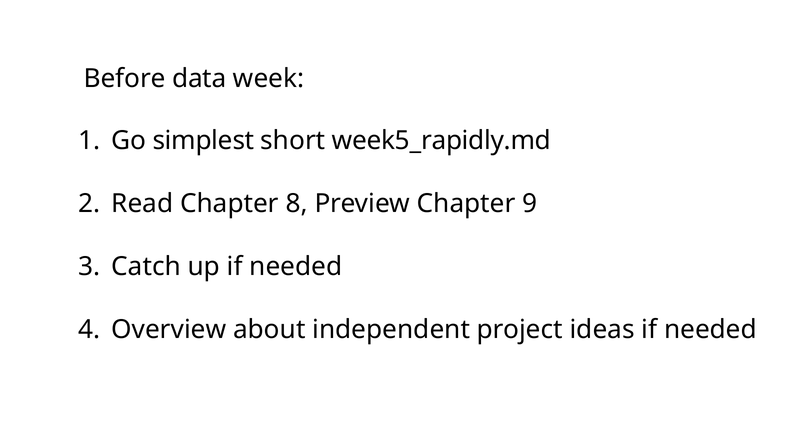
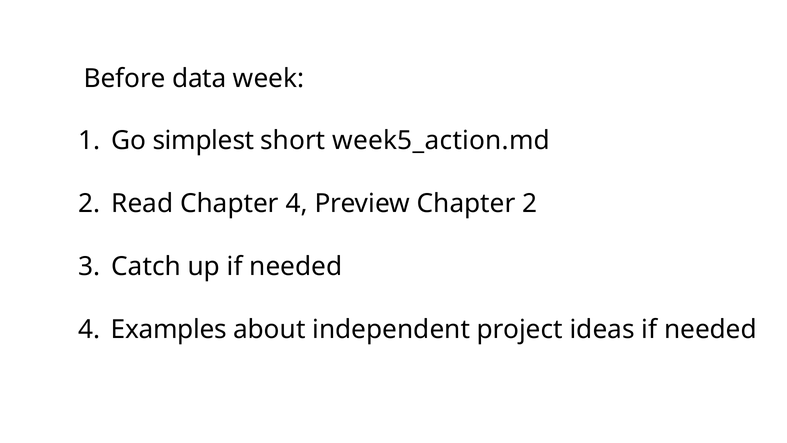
week5_rapidly.md: week5_rapidly.md -> week5_action.md
Chapter 8: 8 -> 4
Chapter 9: 9 -> 2
Overview: Overview -> Examples
